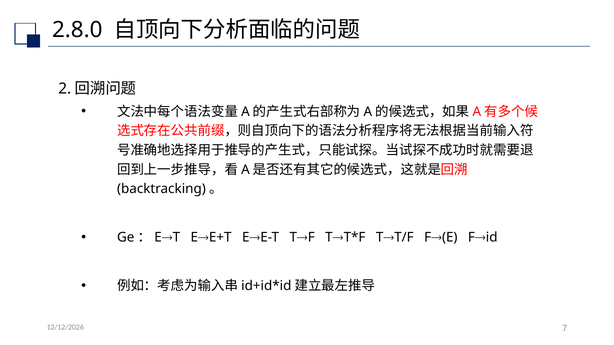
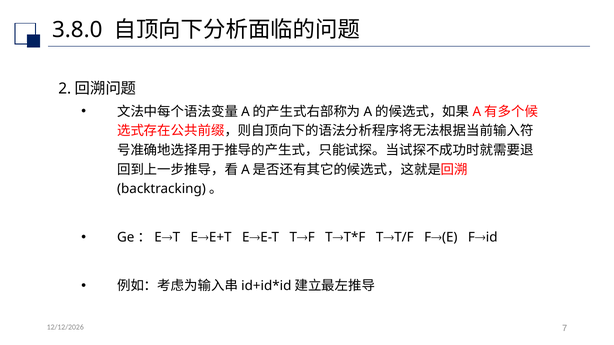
2.8.0: 2.8.0 -> 3.8.0
